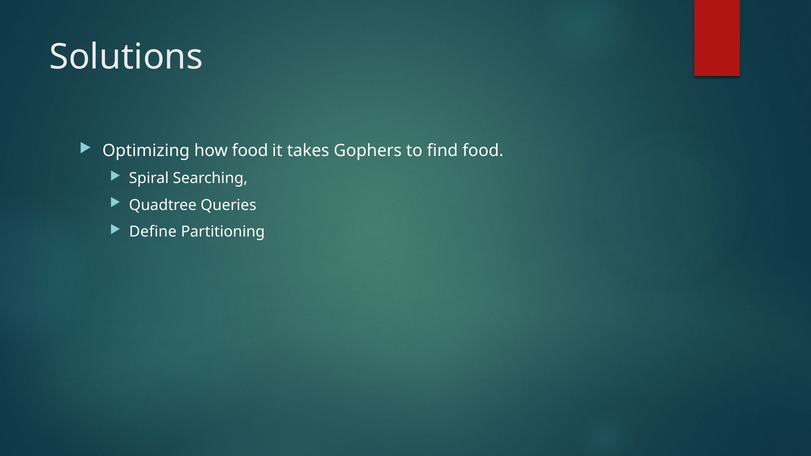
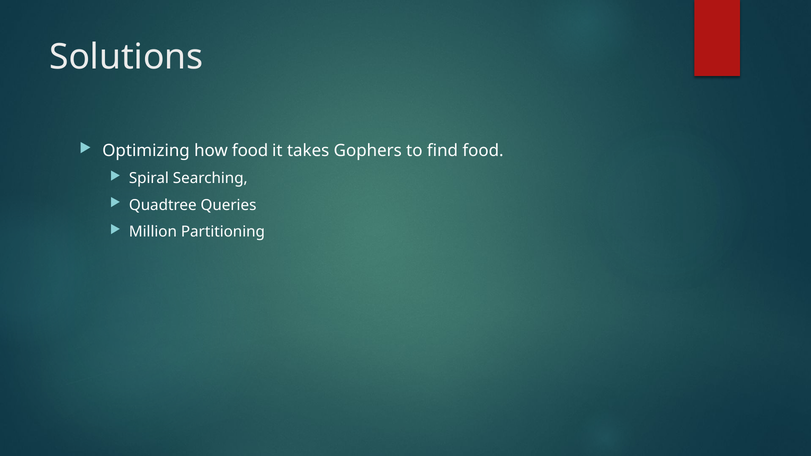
Define: Define -> Million
